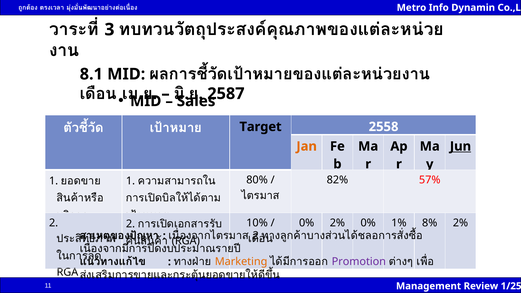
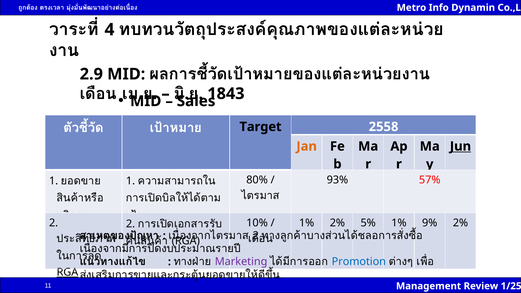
3: 3 -> 4
8.1: 8.1 -> 2.9
2587: 2587 -> 1843
82%: 82% -> 93%
0% at (307, 223): 0% -> 1%
2% 0%: 0% -> 5%
8%: 8% -> 9%
Marketing colour: orange -> purple
Promotion colour: purple -> blue
RGA at (67, 272) underline: none -> present
